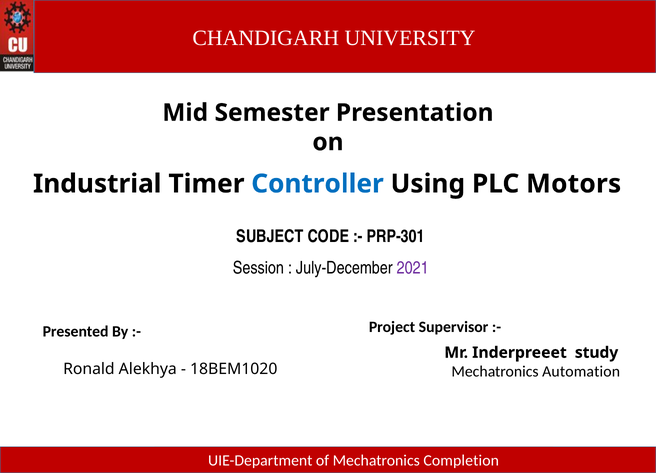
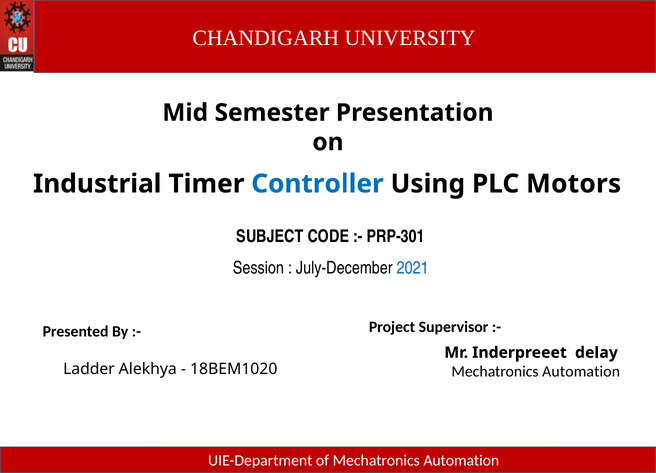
2021 colour: purple -> blue
study: study -> delay
Ronald: Ronald -> Ladder
Completion at (461, 461): Completion -> Automation
